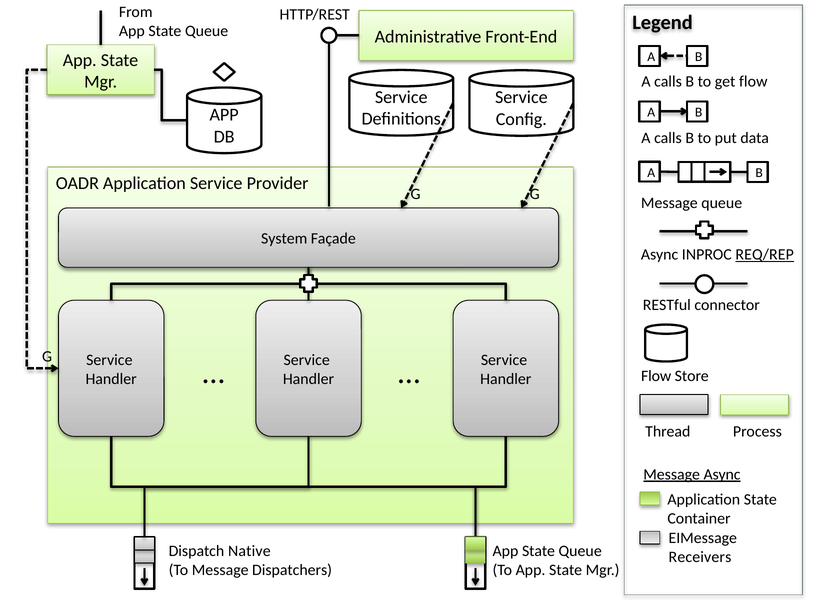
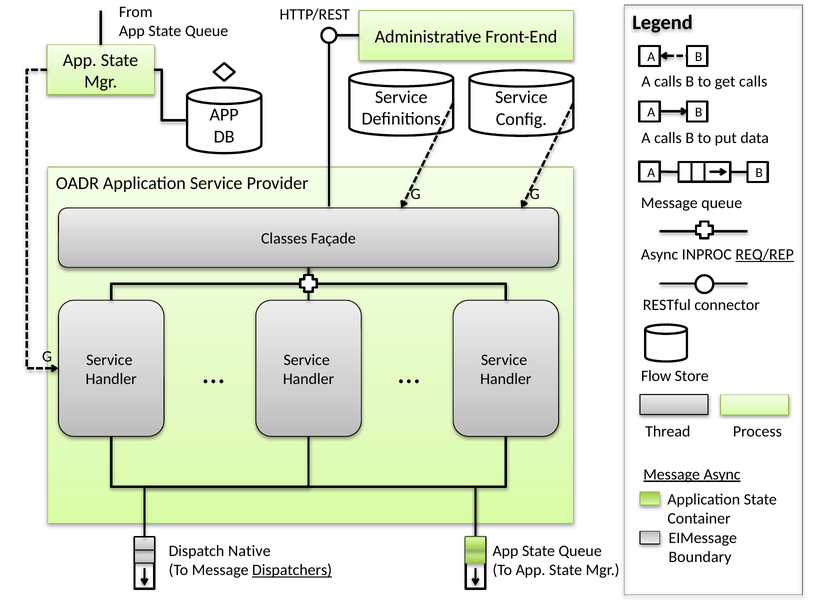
get flow: flow -> calls
System: System -> Classes
Receivers: Receivers -> Boundary
Dispatchers underline: none -> present
